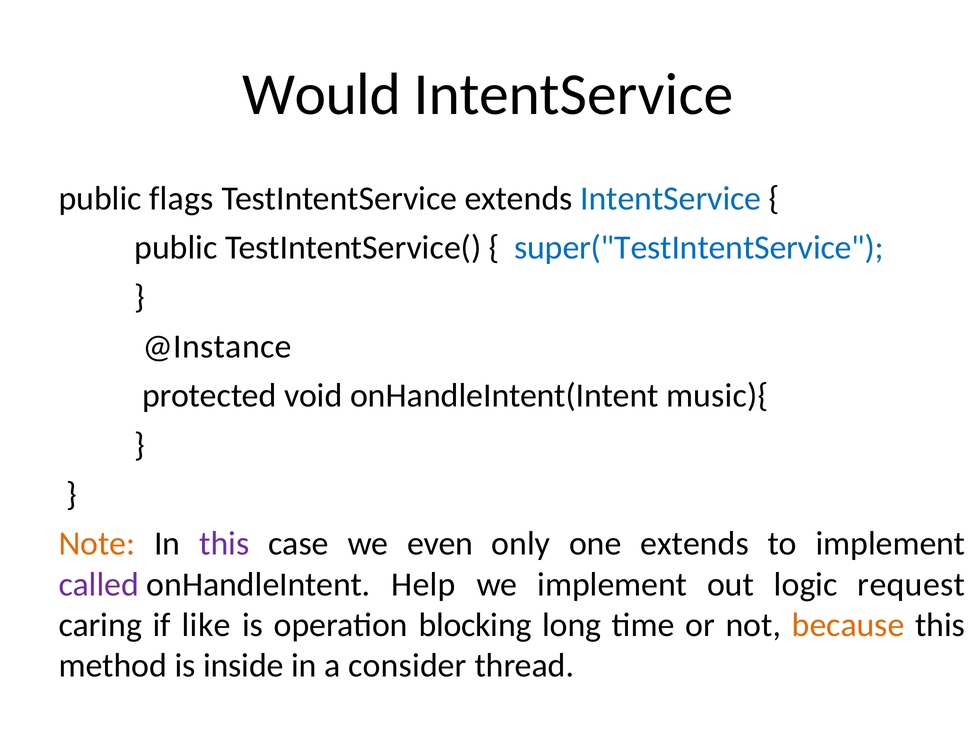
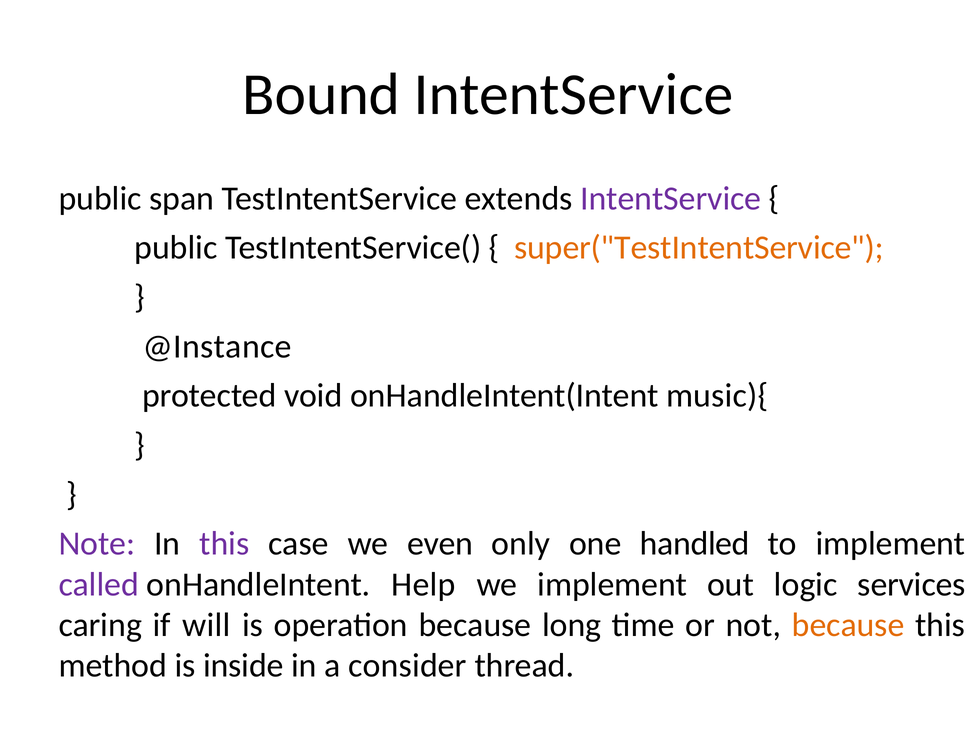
Would: Would -> Bound
flags: flags -> span
IntentService at (671, 198) colour: blue -> purple
super("TestIntentService colour: blue -> orange
Note colour: orange -> purple
one extends: extends -> handled
request: request -> services
like: like -> will
operation blocking: blocking -> because
